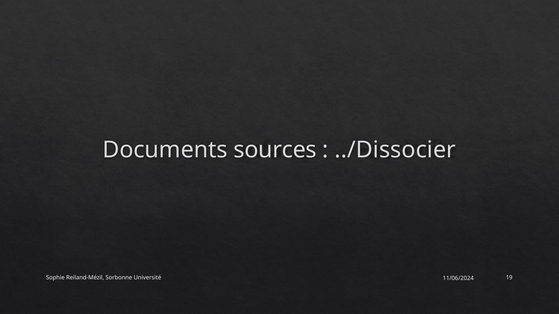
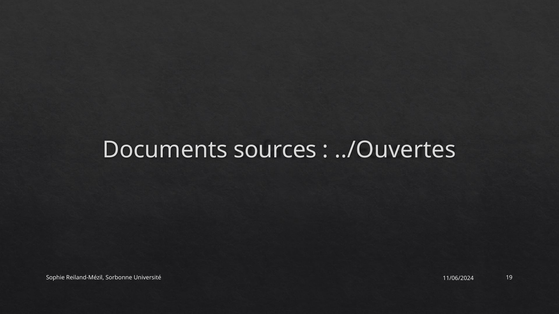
../Dissocier: ../Dissocier -> ../Ouvertes
